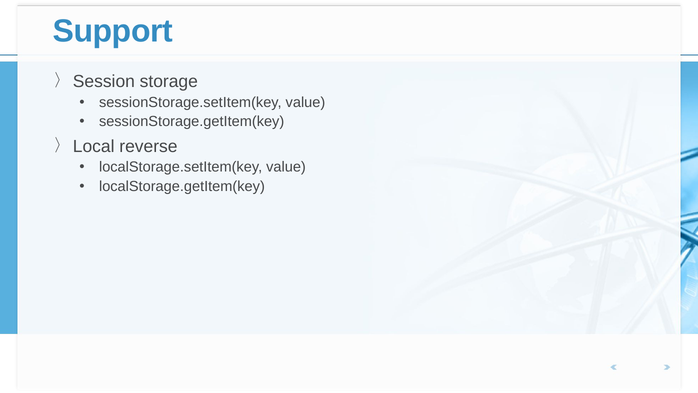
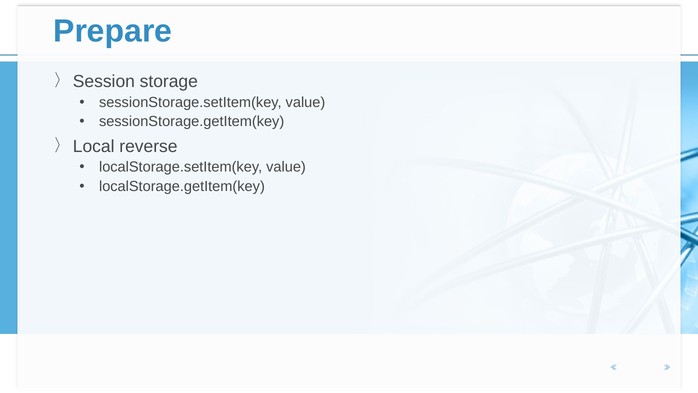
Support: Support -> Prepare
